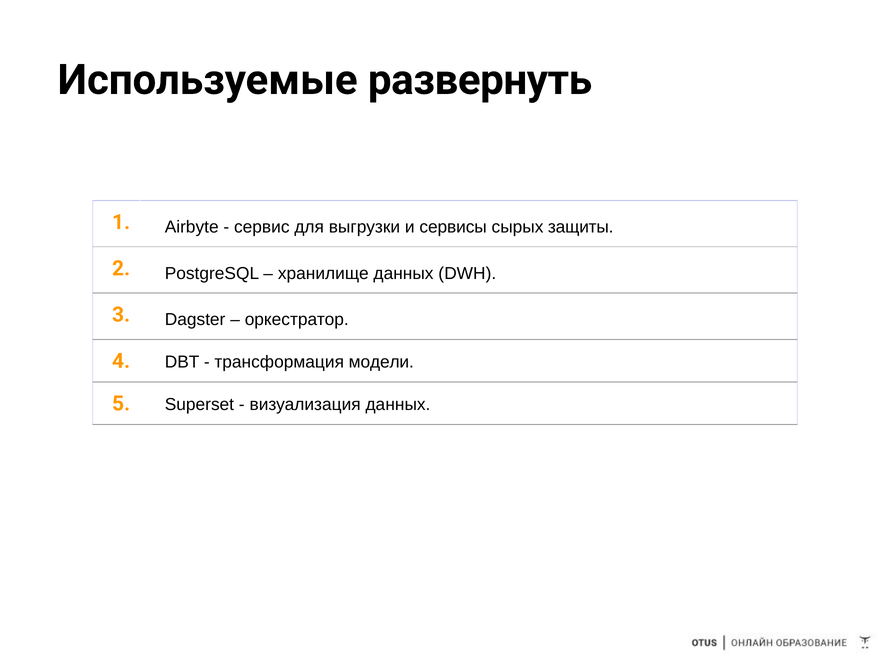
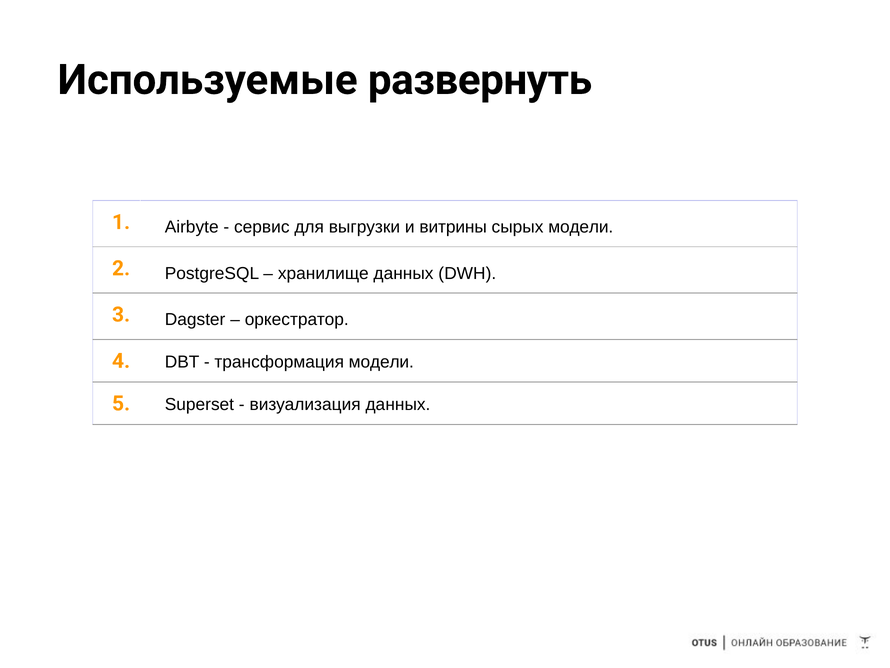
сервисы: сервисы -> витрины
сырых защиты: защиты -> модели
